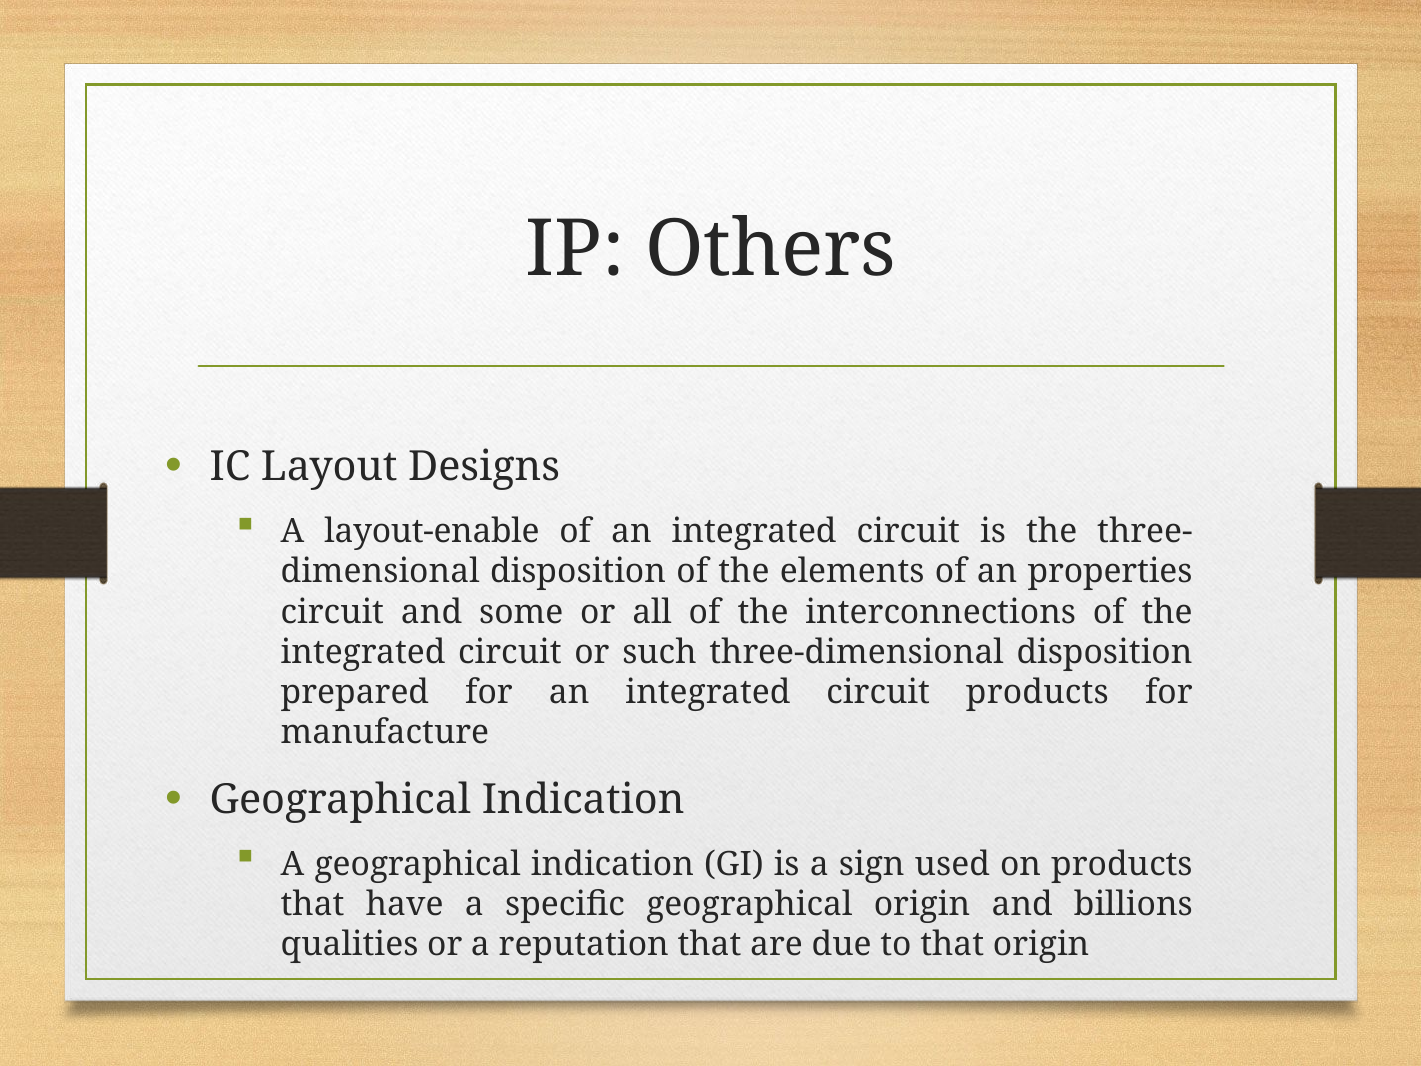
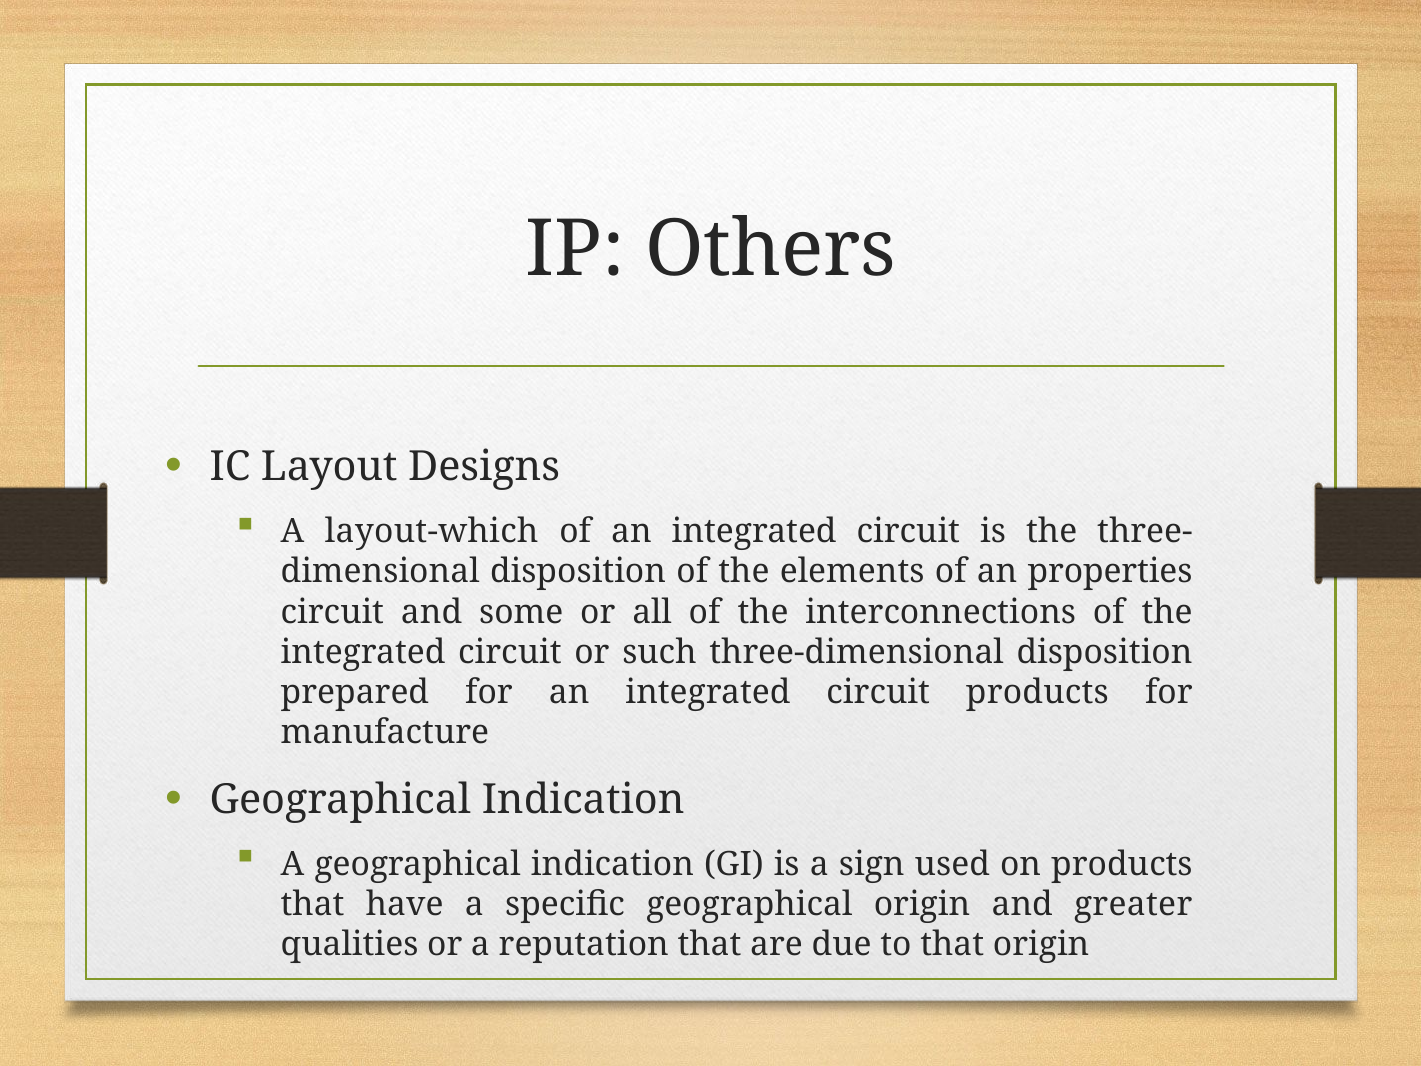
layout-enable: layout-enable -> layout-which
billions: billions -> greater
